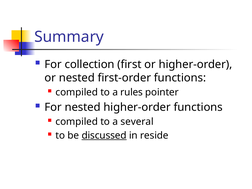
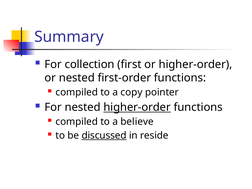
rules: rules -> copy
higher-order at (137, 107) underline: none -> present
several: several -> believe
